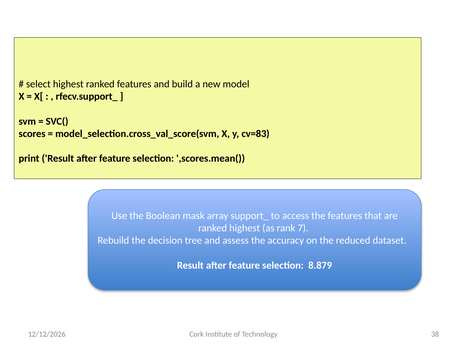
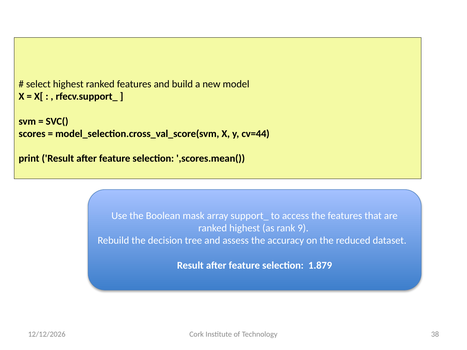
cv=83: cv=83 -> cv=44
7: 7 -> 9
8.879: 8.879 -> 1.879
